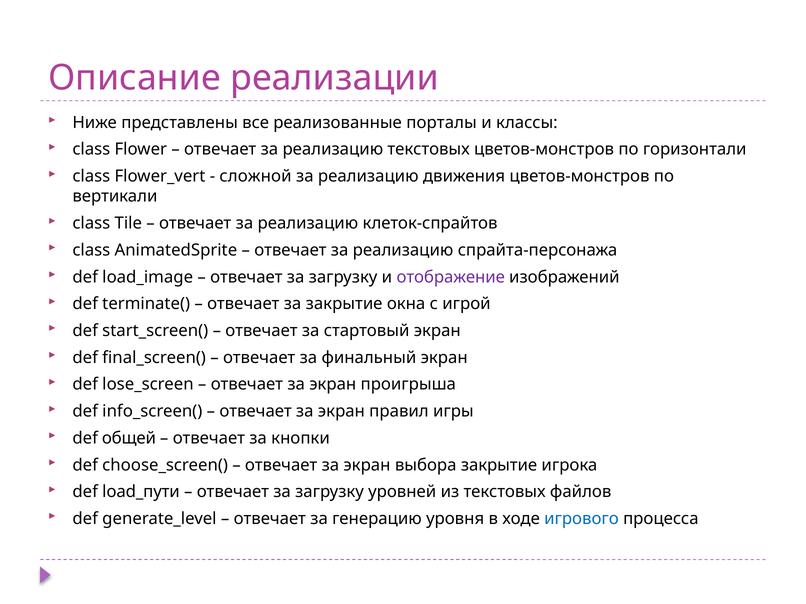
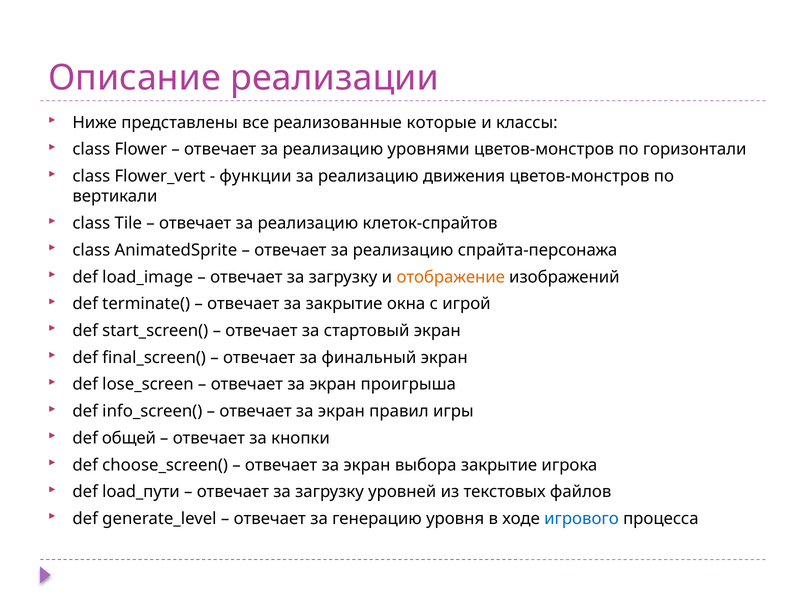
порталы: порталы -> которые
реализацию текстовых: текстовых -> уровнями
сложной: сложной -> функции
отображение colour: purple -> orange
